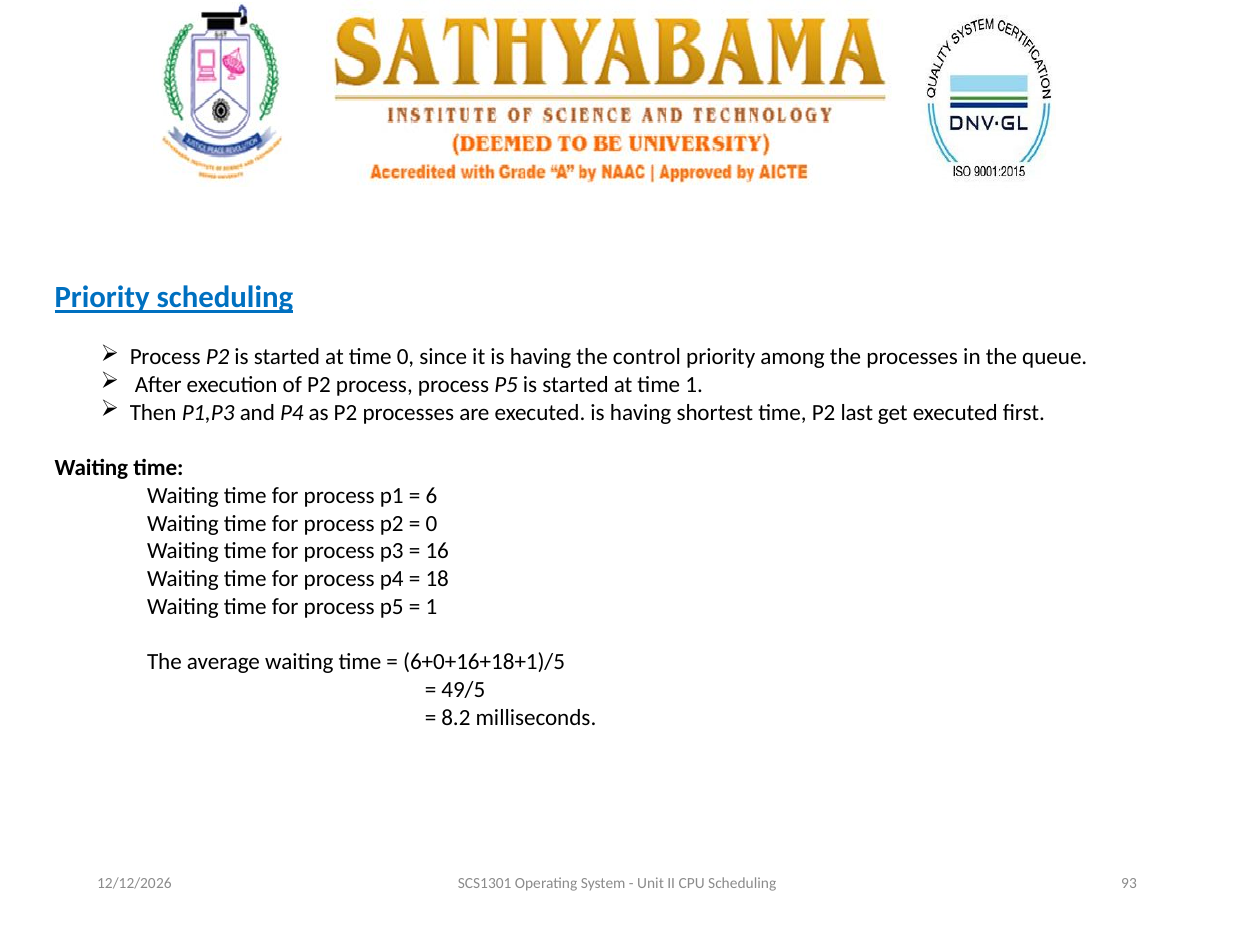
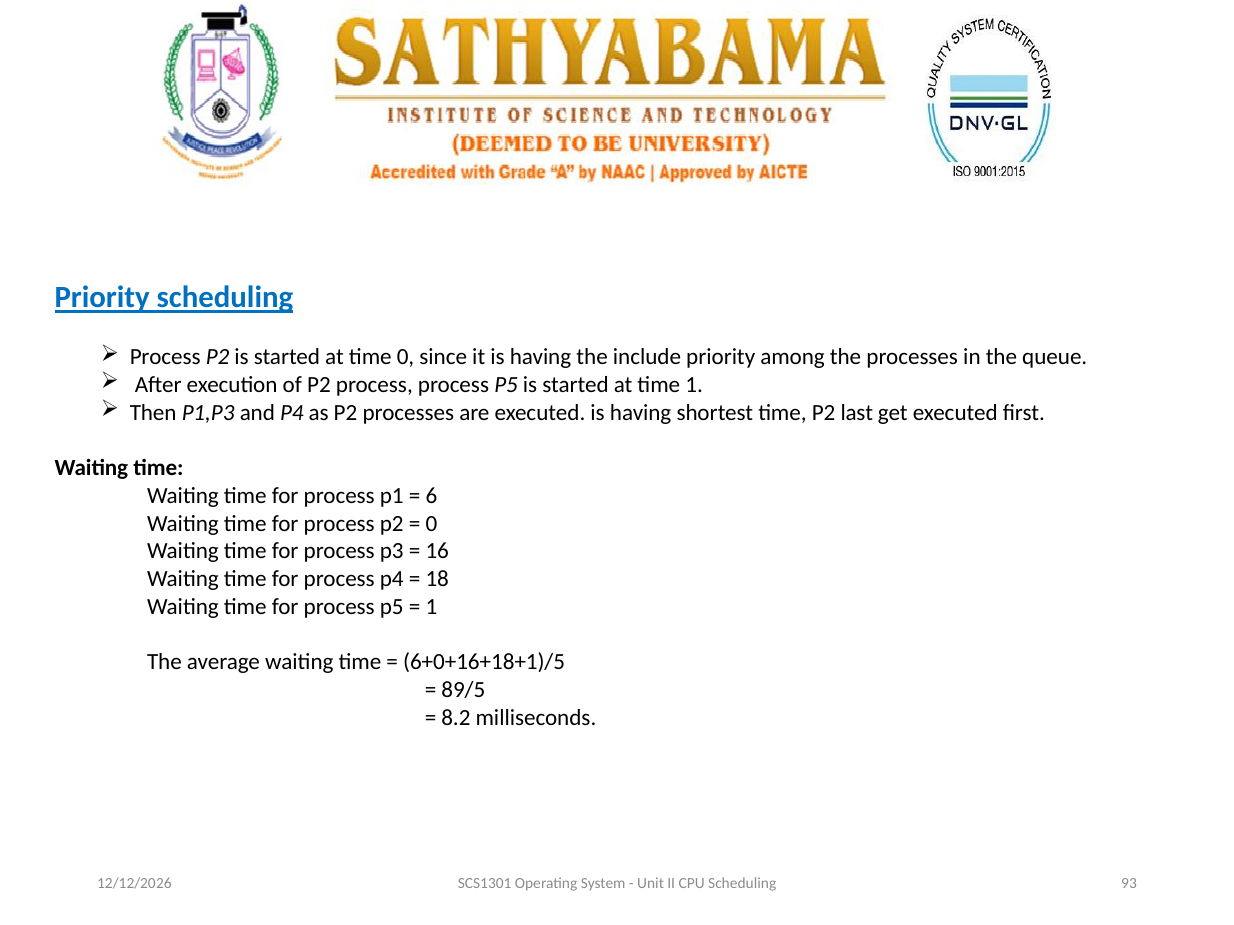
control: control -> include
49/5: 49/5 -> 89/5
